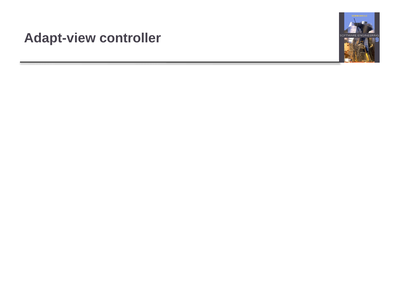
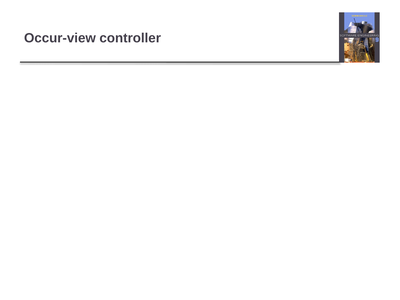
Adapt-view: Adapt-view -> Occur-view
